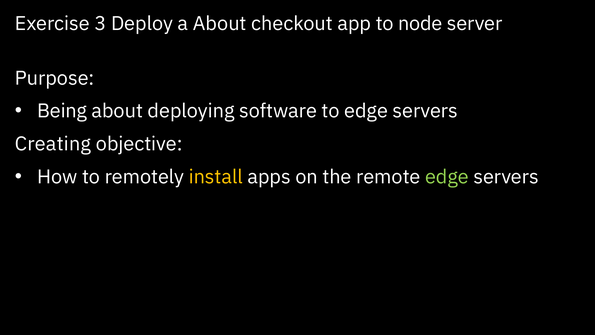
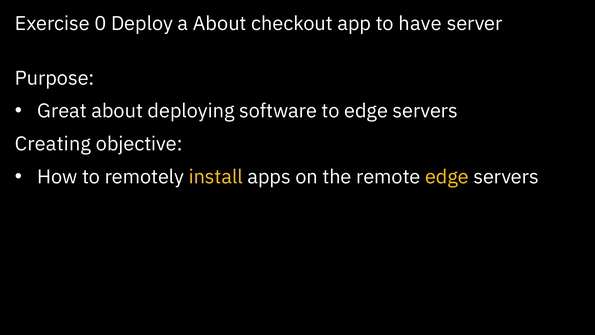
3: 3 -> 0
node: node -> have
Being: Being -> Great
edge at (447, 177) colour: light green -> yellow
